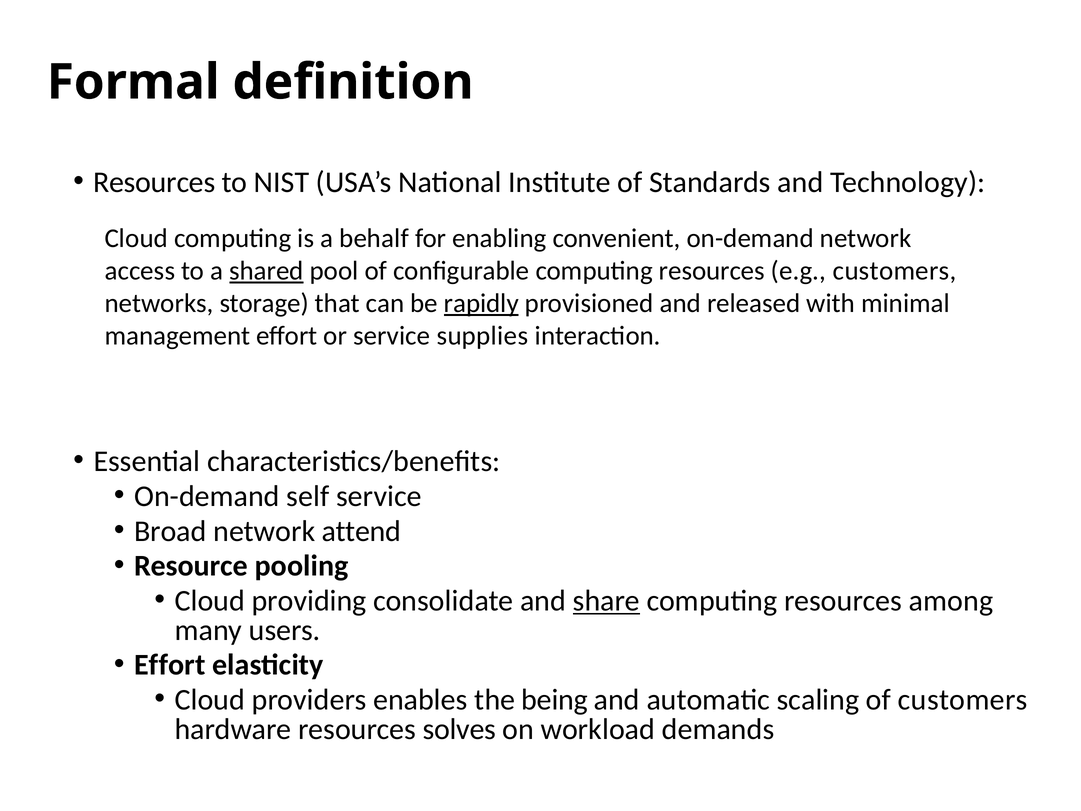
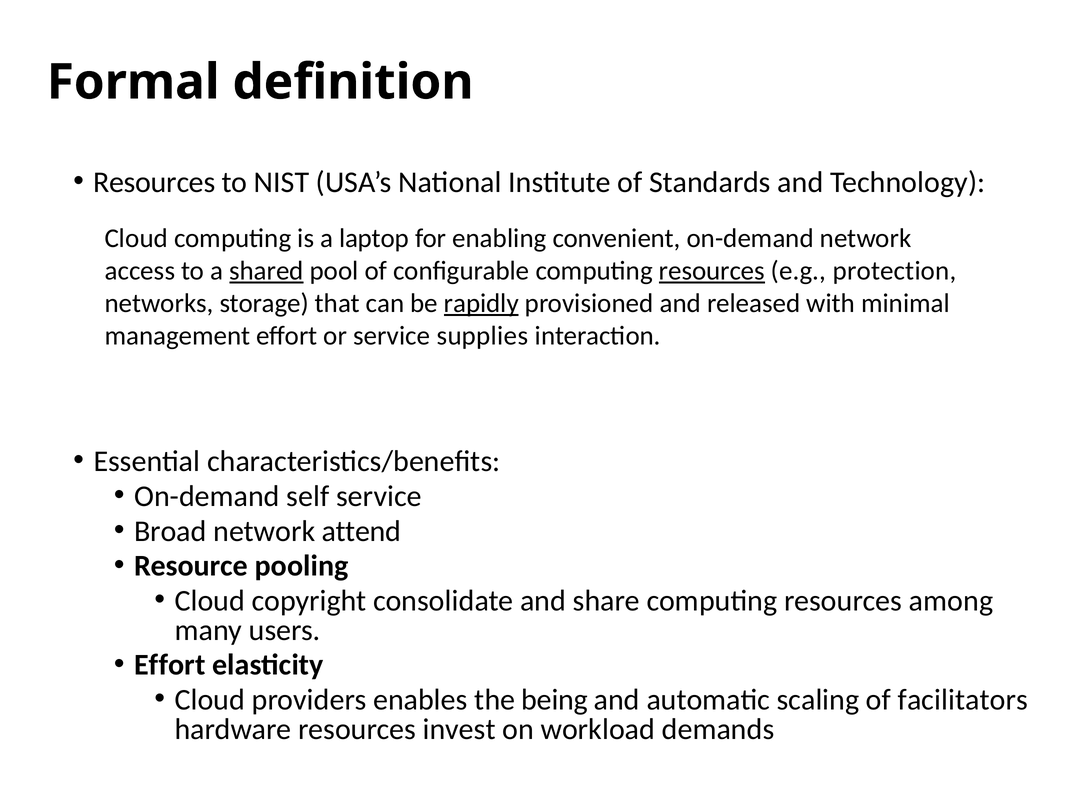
behalf: behalf -> laptop
resources at (712, 271) underline: none -> present
e.g customers: customers -> protection
providing: providing -> copyright
share underline: present -> none
of customers: customers -> facilitators
solves: solves -> invest
